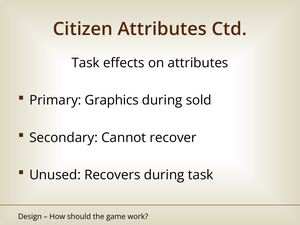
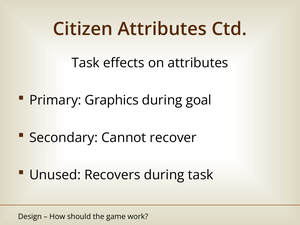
sold: sold -> goal
